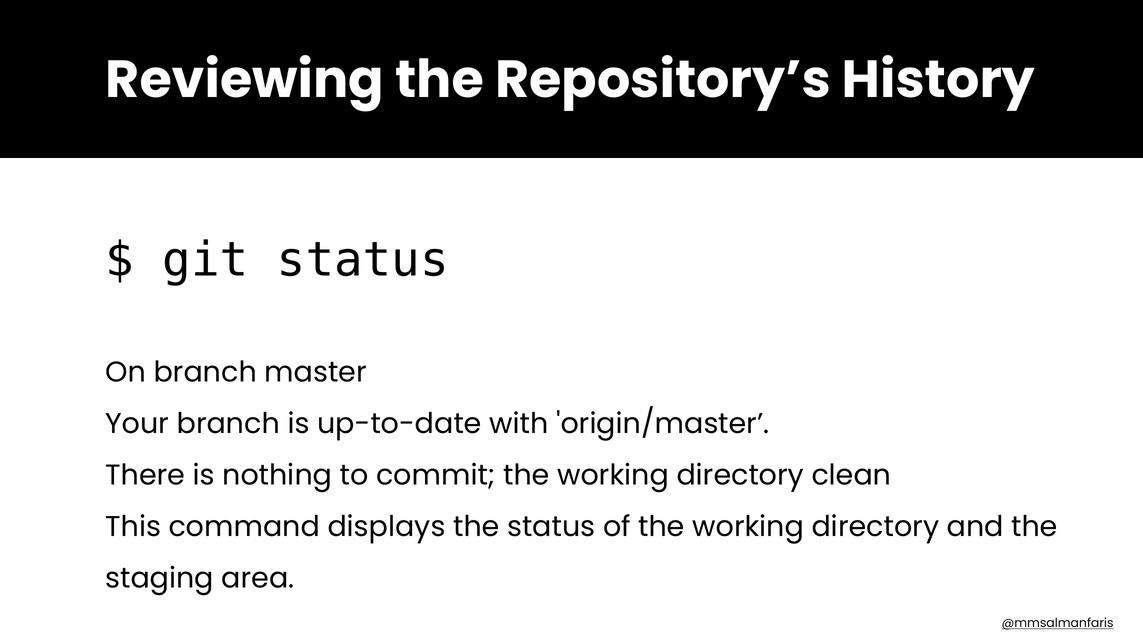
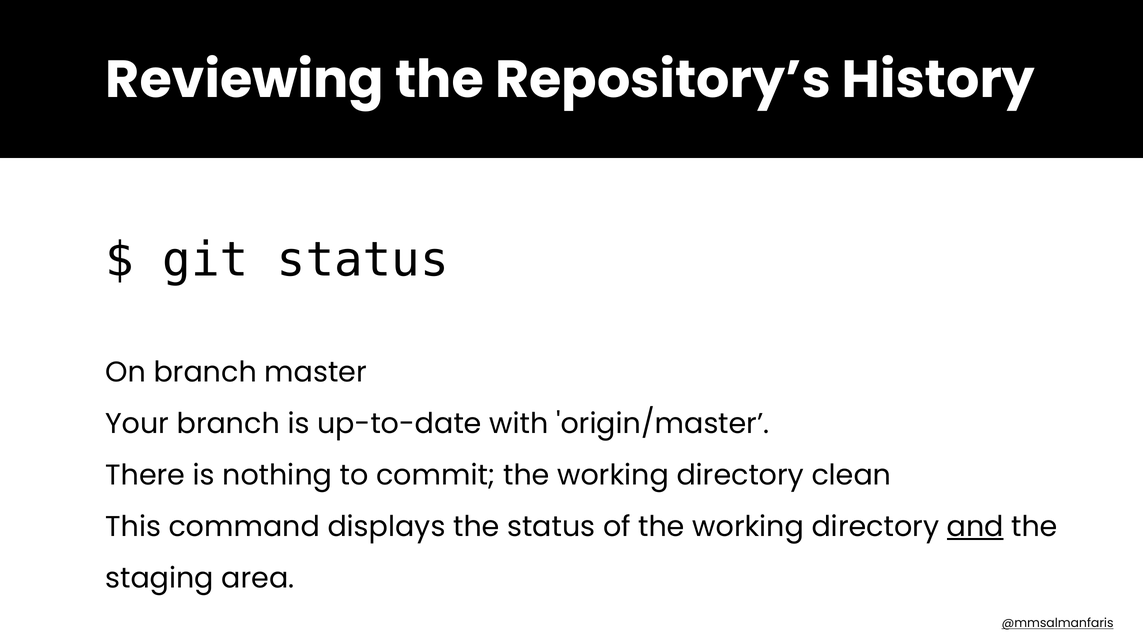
and underline: none -> present
